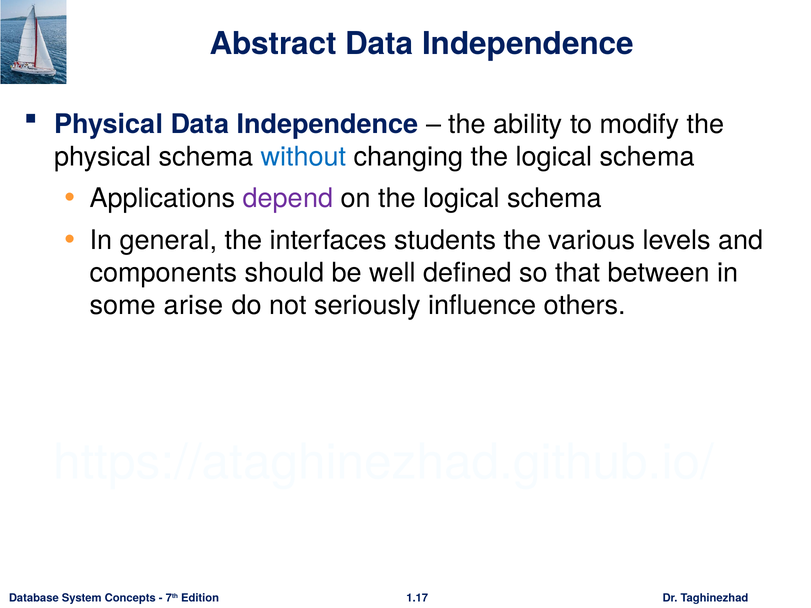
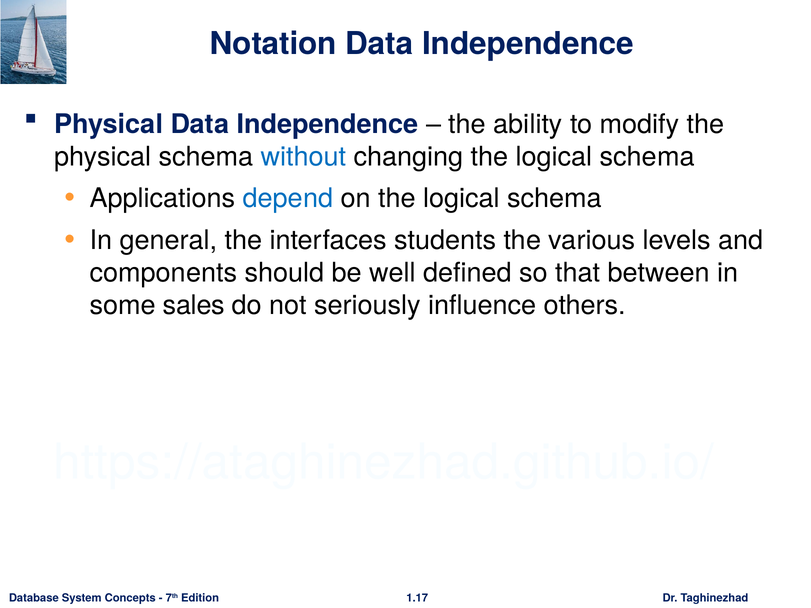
Abstract: Abstract -> Notation
depend colour: purple -> blue
arise: arise -> sales
